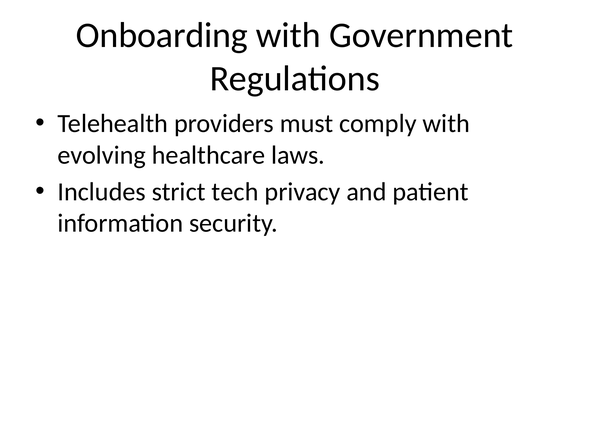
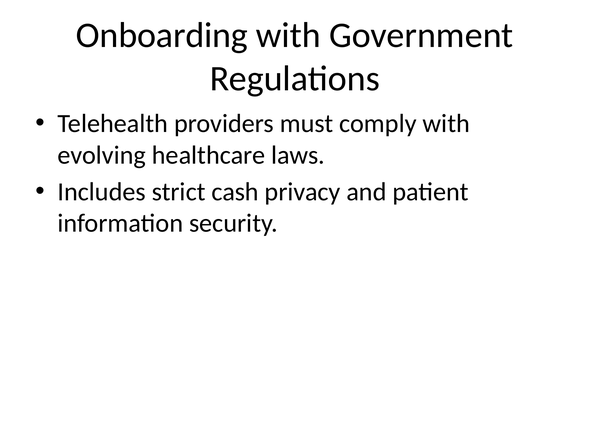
tech: tech -> cash
